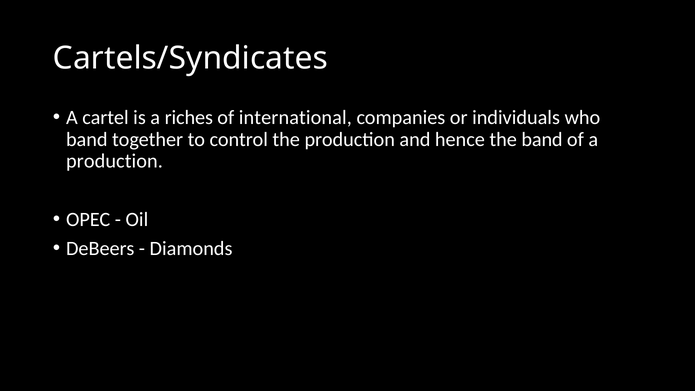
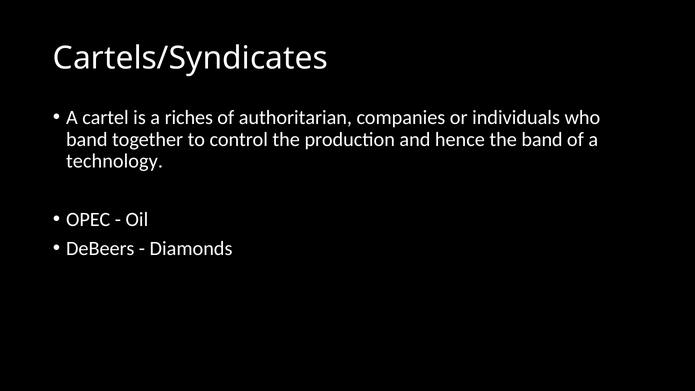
international: international -> authoritarian
production at (114, 161): production -> technology
